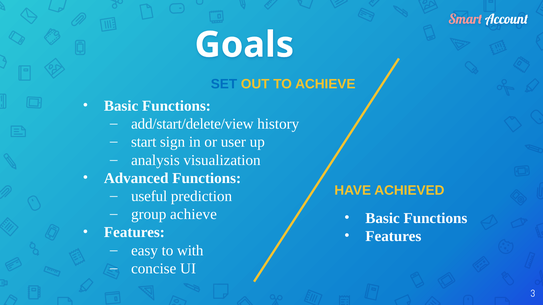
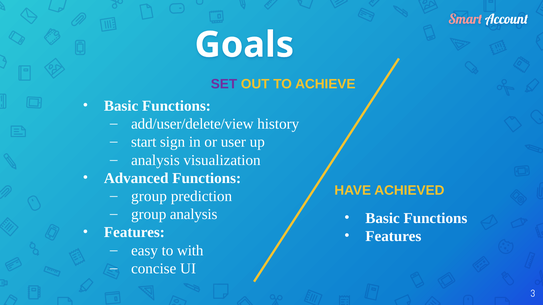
SET colour: blue -> purple
add/start/delete/view: add/start/delete/view -> add/user/delete/view
useful at (149, 196): useful -> group
group achieve: achieve -> analysis
